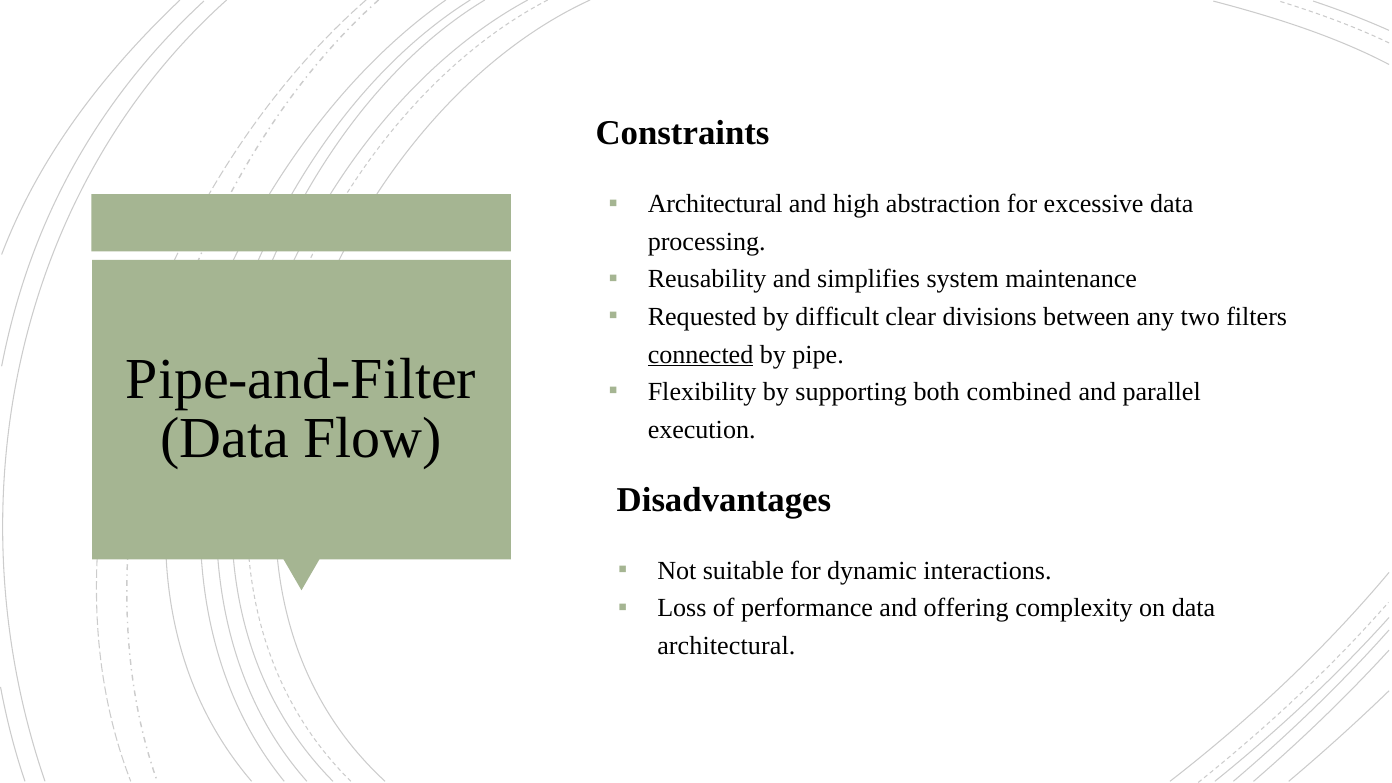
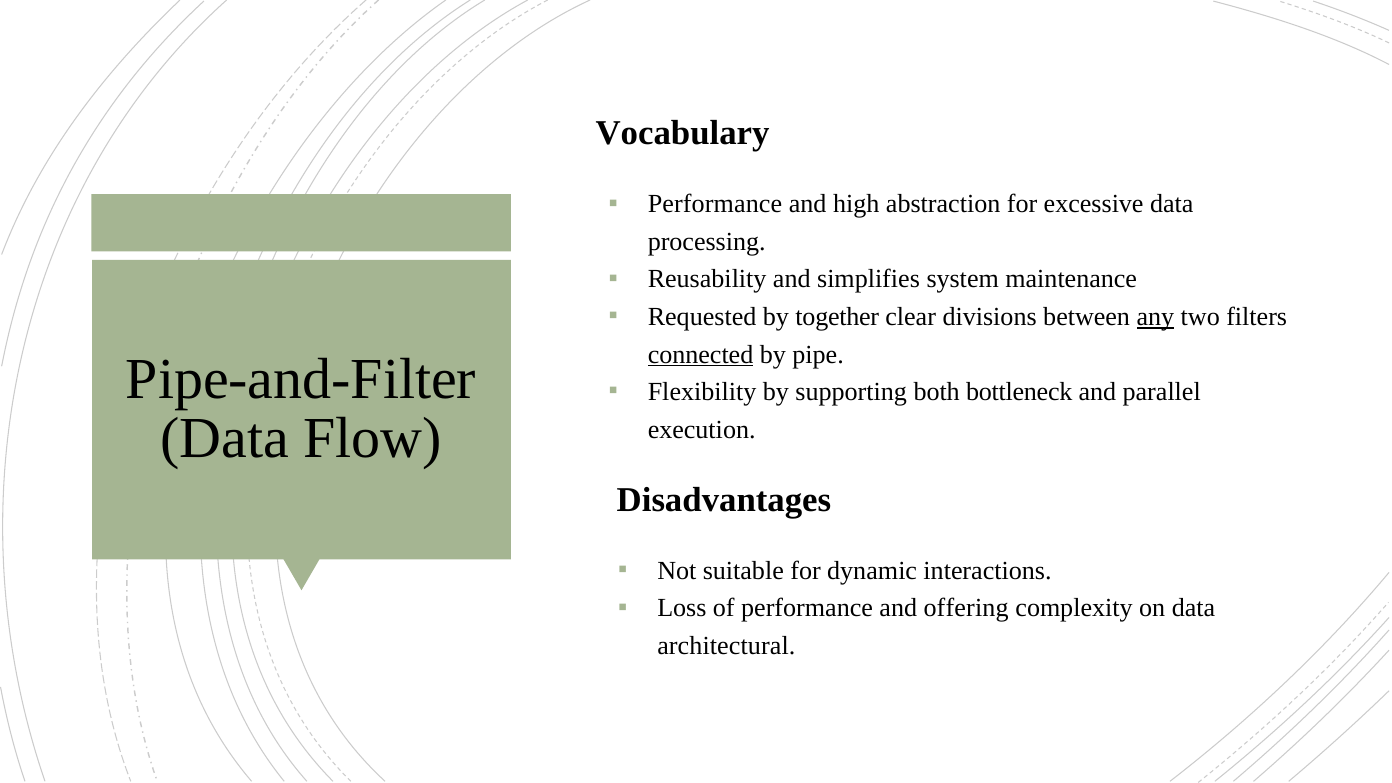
Constraints: Constraints -> Vocabulary
Architectural at (715, 204): Architectural -> Performance
difficult: difficult -> together
any underline: none -> present
combined: combined -> bottleneck
